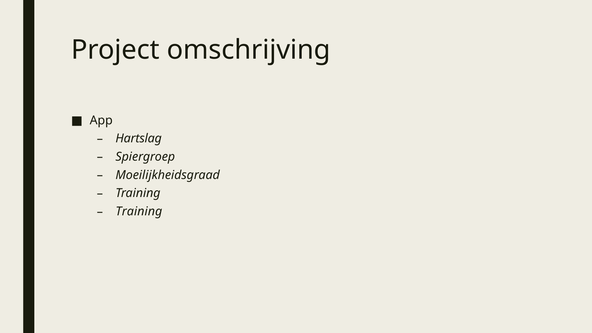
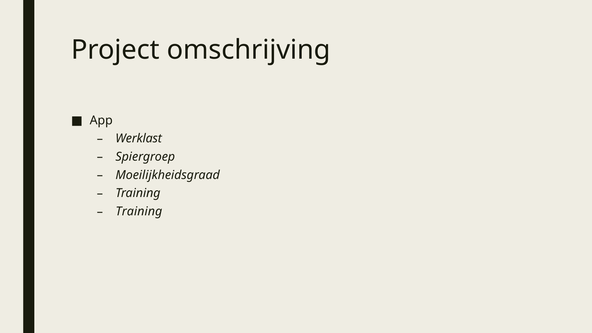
Hartslag: Hartslag -> Werklast
